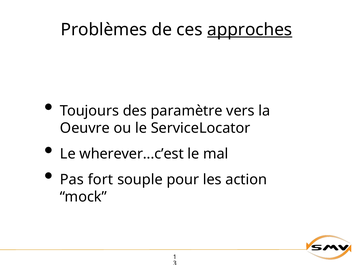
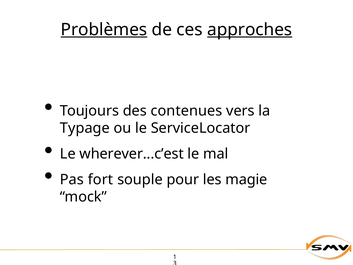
Problèmes underline: none -> present
paramètre: paramètre -> contenues
Oeuvre: Oeuvre -> Typage
action: action -> magie
